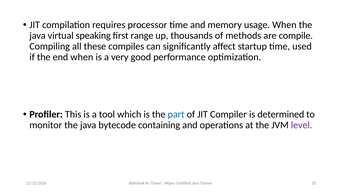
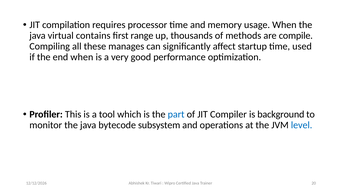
speaking: speaking -> contains
compiles: compiles -> manages
determined: determined -> background
containing: containing -> subsystem
level colour: purple -> blue
